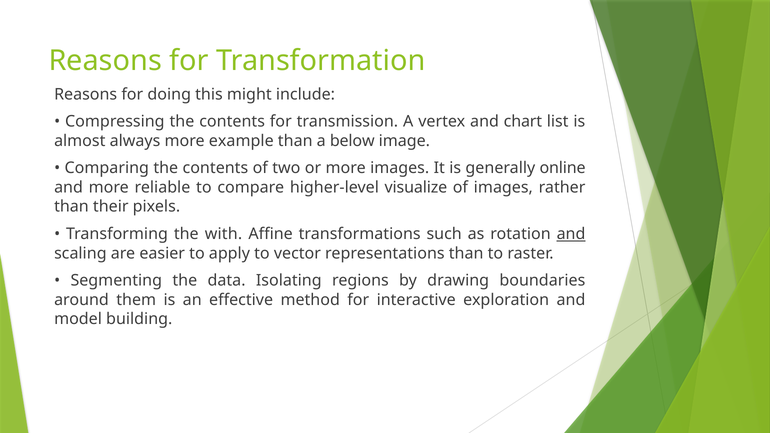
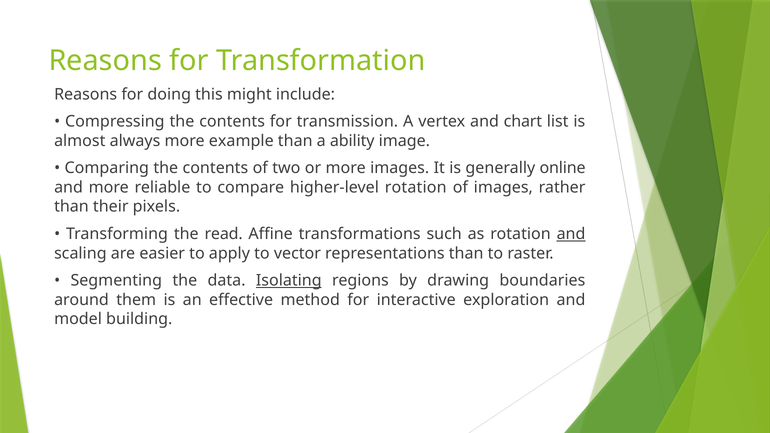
below: below -> ability
higher-level visualize: visualize -> rotation
with: with -> read
Isolating underline: none -> present
